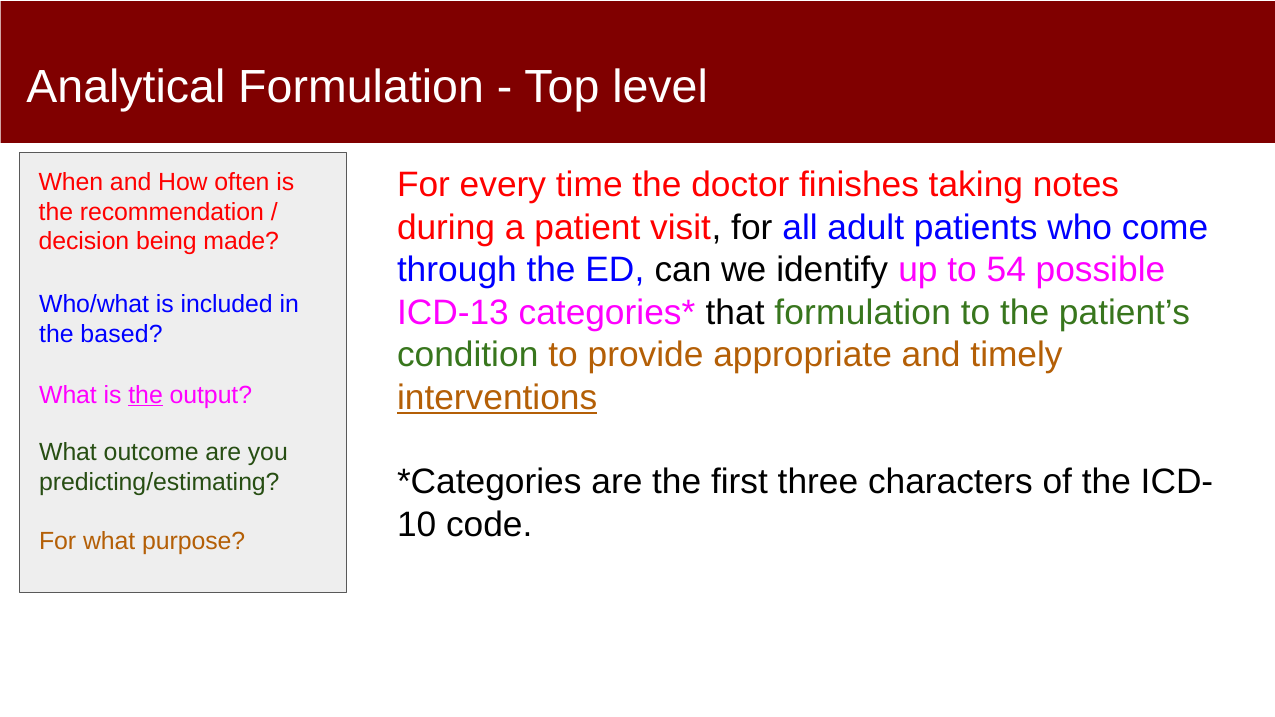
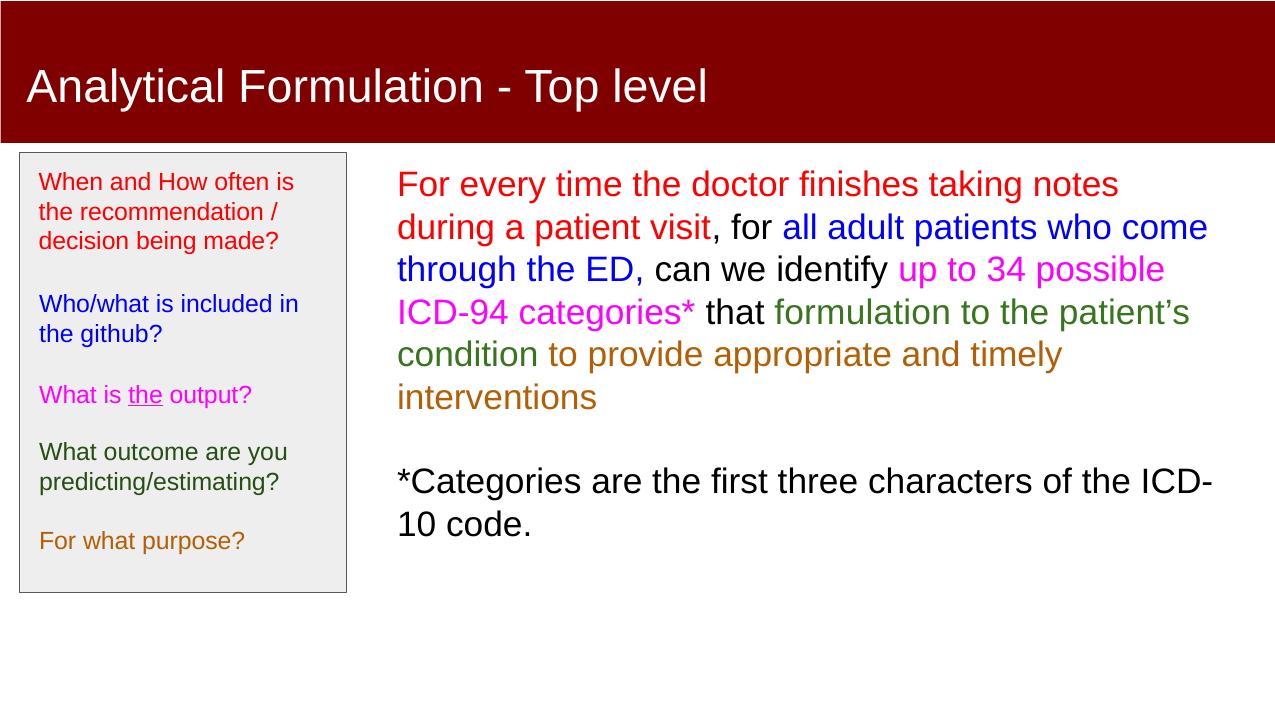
54: 54 -> 34
ICD-13: ICD-13 -> ICD-94
based: based -> github
interventions underline: present -> none
